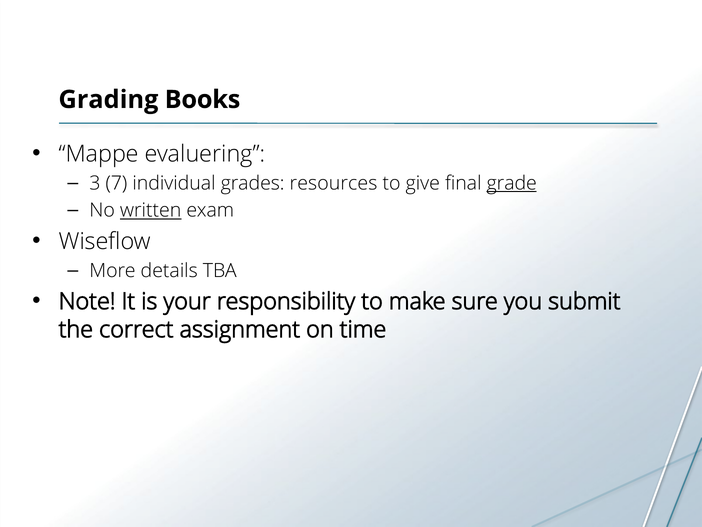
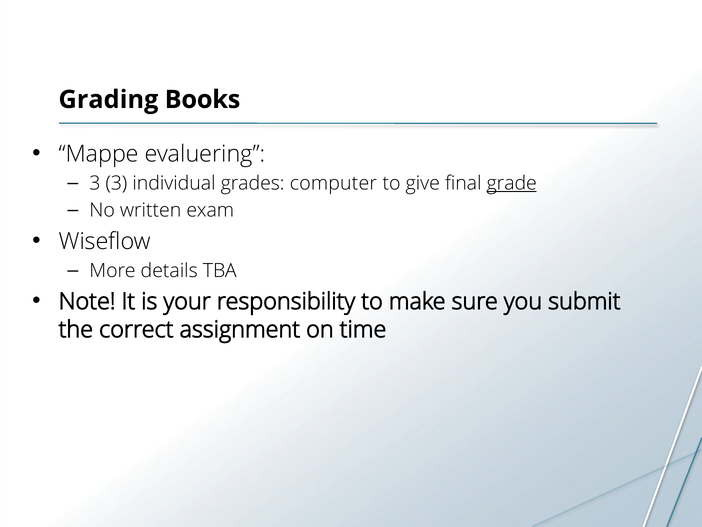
3 7: 7 -> 3
resources: resources -> computer
written underline: present -> none
